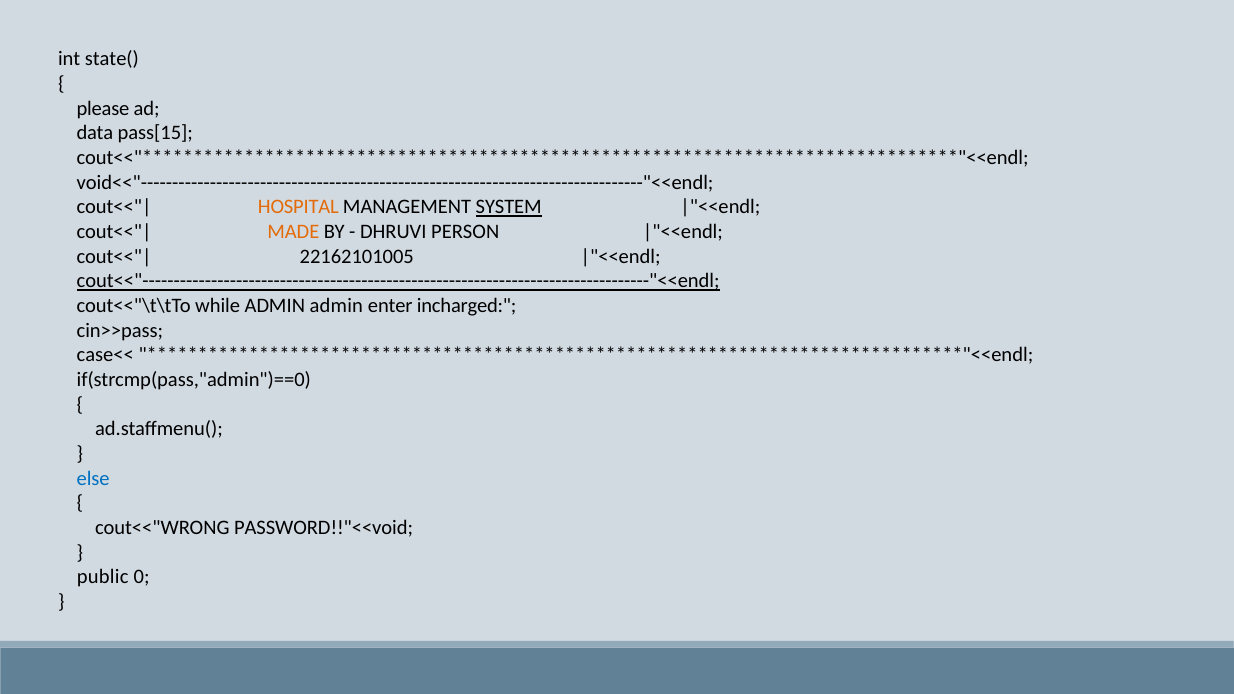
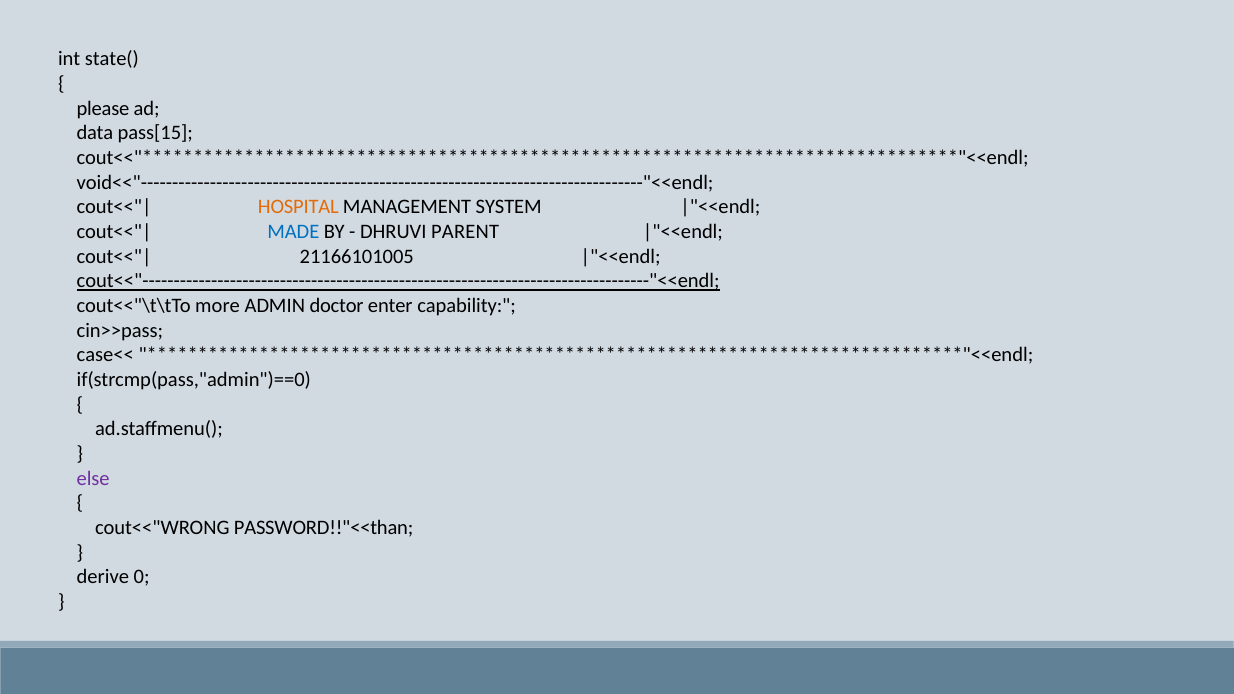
SYSTEM underline: present -> none
MADE colour: orange -> blue
PERSON: PERSON -> PARENT
22162101005: 22162101005 -> 21166101005
while: while -> more
ADMIN admin: admin -> doctor
incharged: incharged -> capability
else colour: blue -> purple
PASSWORD!!"<<void: PASSWORD!!"<<void -> PASSWORD!!"<<than
public: public -> derive
